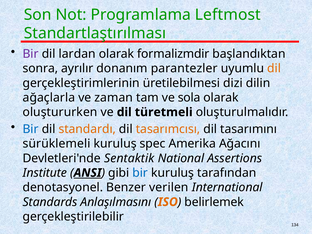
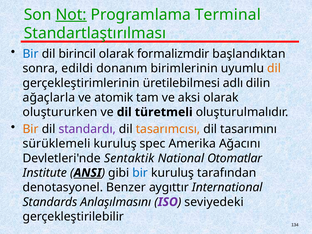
Not underline: none -> present
Leftmost: Leftmost -> Terminal
Bir at (31, 54) colour: purple -> blue
lardan: lardan -> birincil
ayrılır: ayrılır -> edildi
parantezler: parantezler -> birimlerinin
dizi: dizi -> adlı
zaman: zaman -> atomik
sola: sola -> aksi
Bir at (31, 129) colour: blue -> orange
standardı colour: orange -> purple
Assertions: Assertions -> Otomatlar
verilen: verilen -> aygıttır
ISO colour: orange -> purple
belirlemek: belirlemek -> seviyedeki
